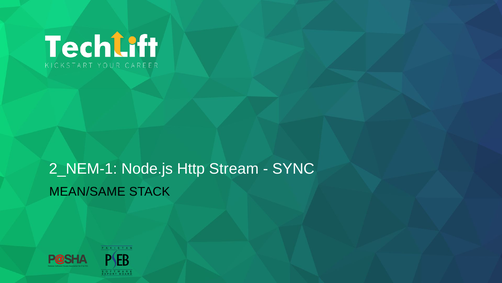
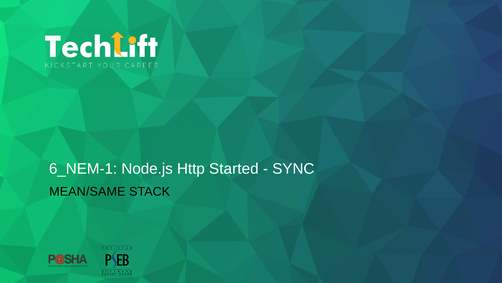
2_NEM-1: 2_NEM-1 -> 6_NEM-1
Stream: Stream -> Started
